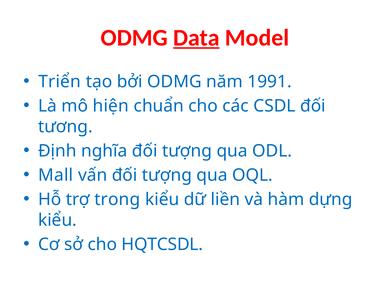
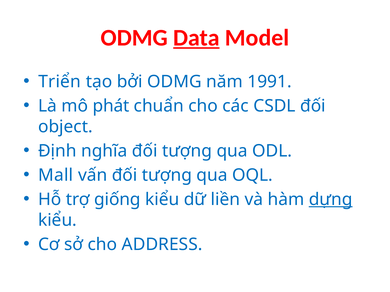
hiện: hiện -> phát
tương: tương -> object
trong: trong -> giống
dựng underline: none -> present
HQTCSDL: HQTCSDL -> ADDRESS
